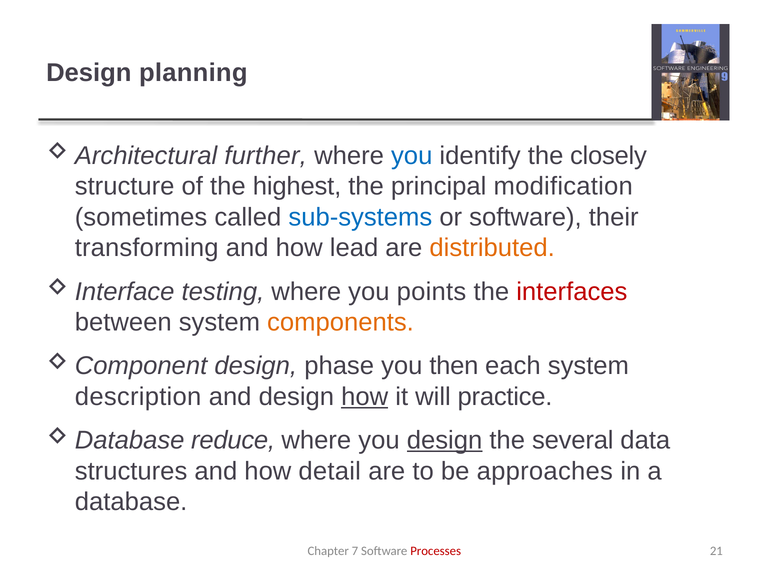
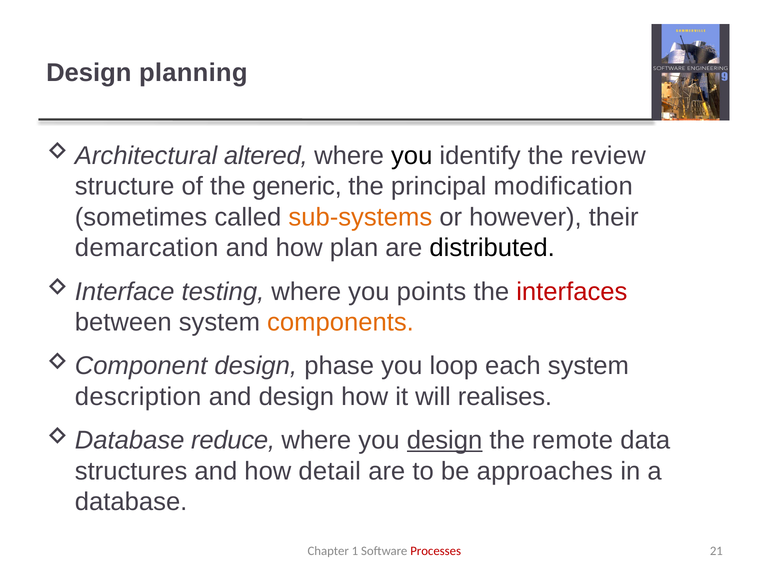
further: further -> altered
you at (412, 156) colour: blue -> black
closely: closely -> review
highest: highest -> generic
sub-systems colour: blue -> orange
or software: software -> however
transforming: transforming -> demarcation
lead: lead -> plan
distributed colour: orange -> black
then: then -> loop
how at (365, 397) underline: present -> none
practice: practice -> realises
several: several -> remote
7: 7 -> 1
